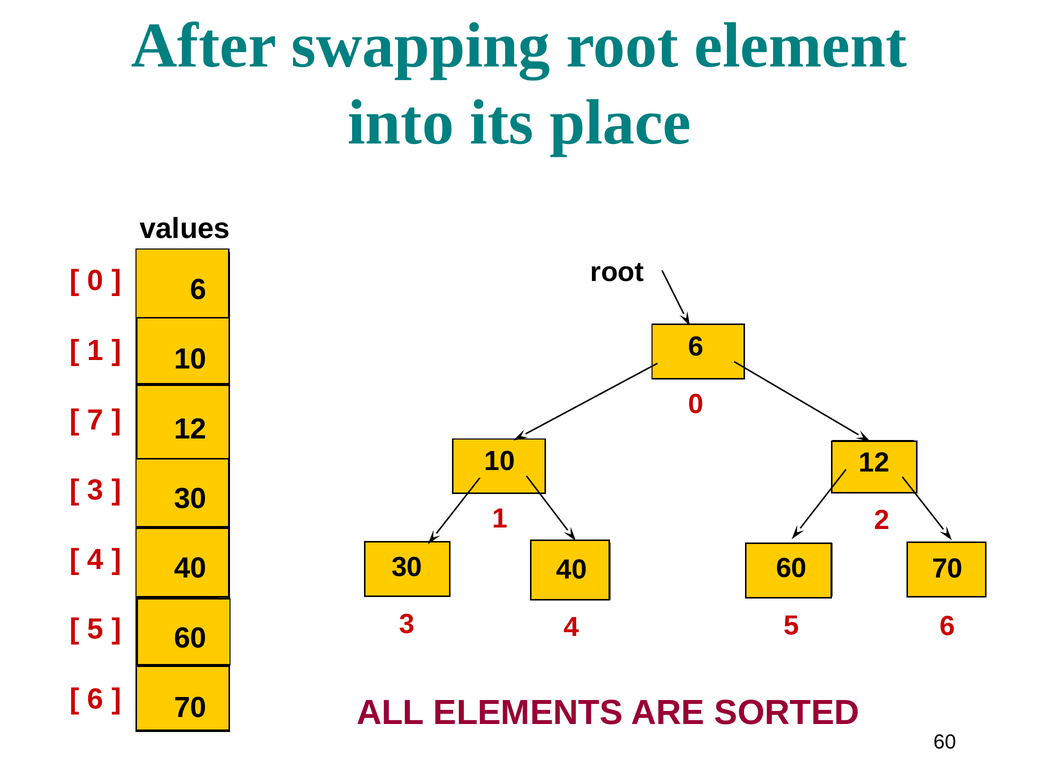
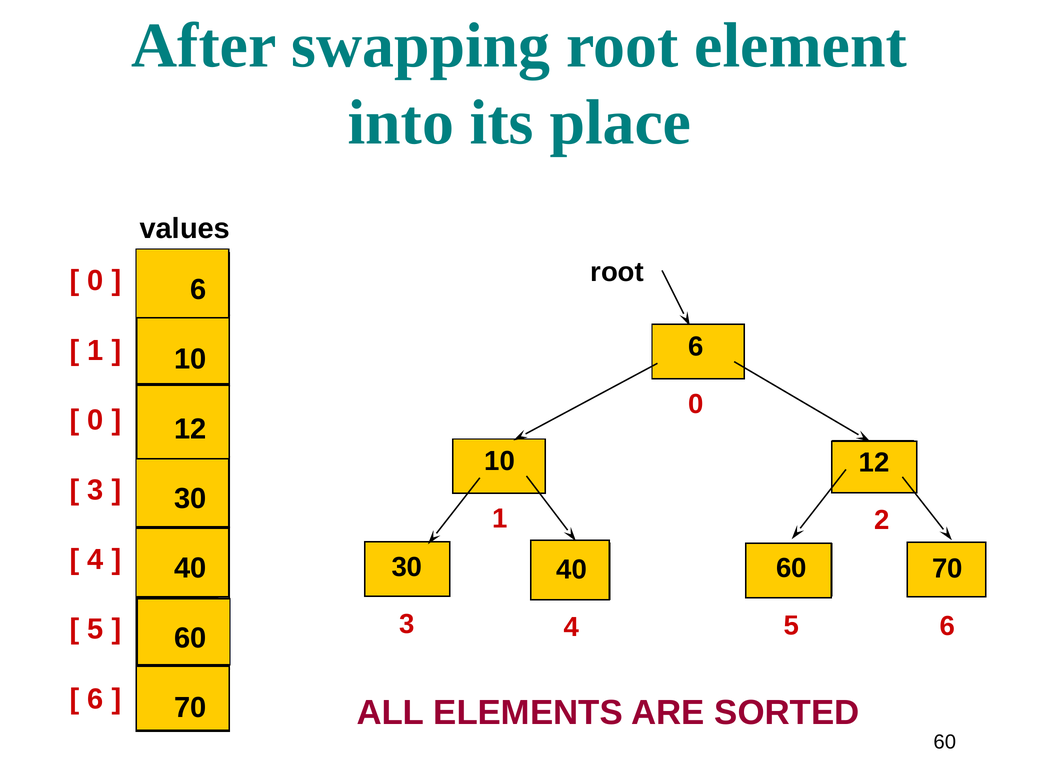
7 at (96, 420): 7 -> 0
